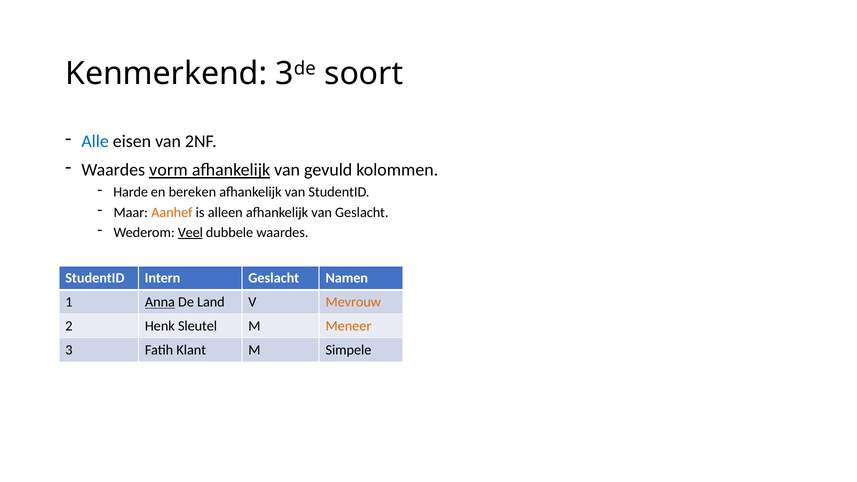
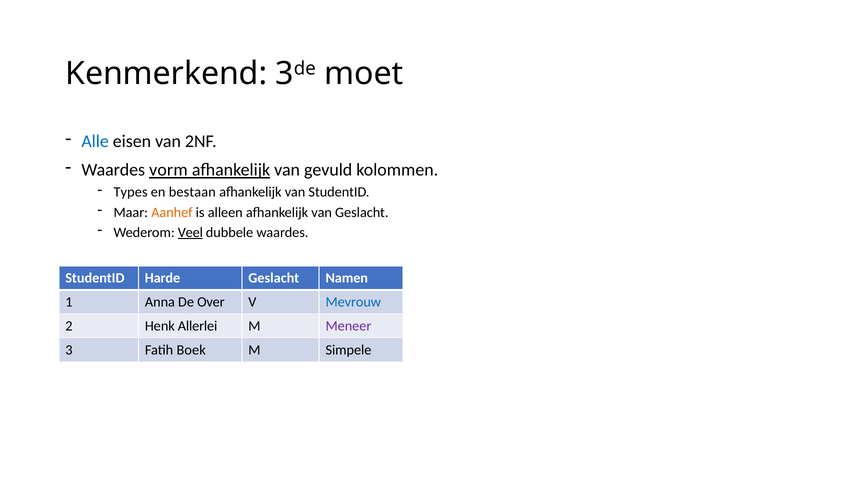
soort: soort -> moet
Harde: Harde -> Types
bereken: bereken -> bestaan
Intern: Intern -> Harde
Anna underline: present -> none
Land: Land -> Over
Mevrouw colour: orange -> blue
Sleutel: Sleutel -> Allerlei
Meneer colour: orange -> purple
Klant: Klant -> Boek
